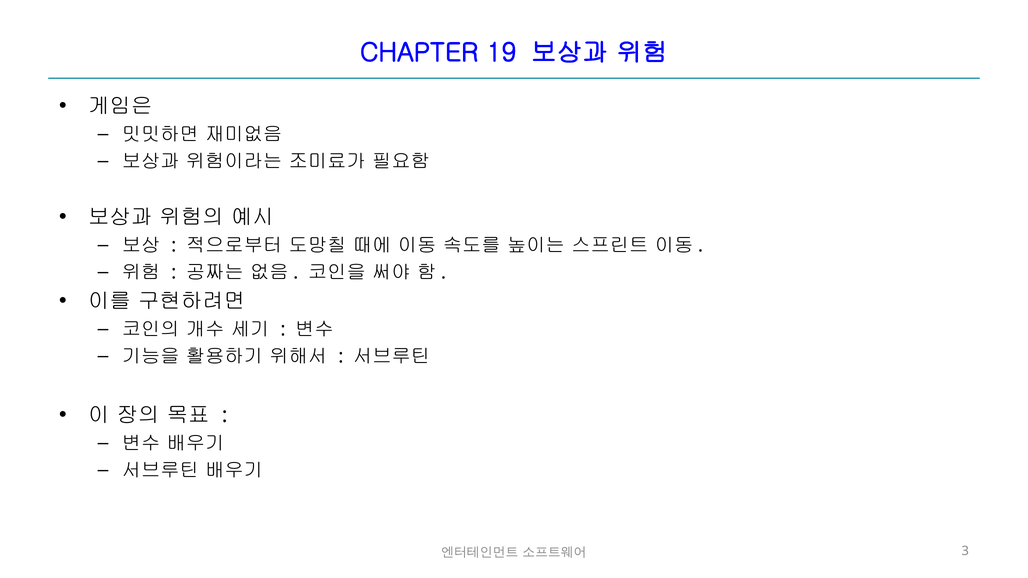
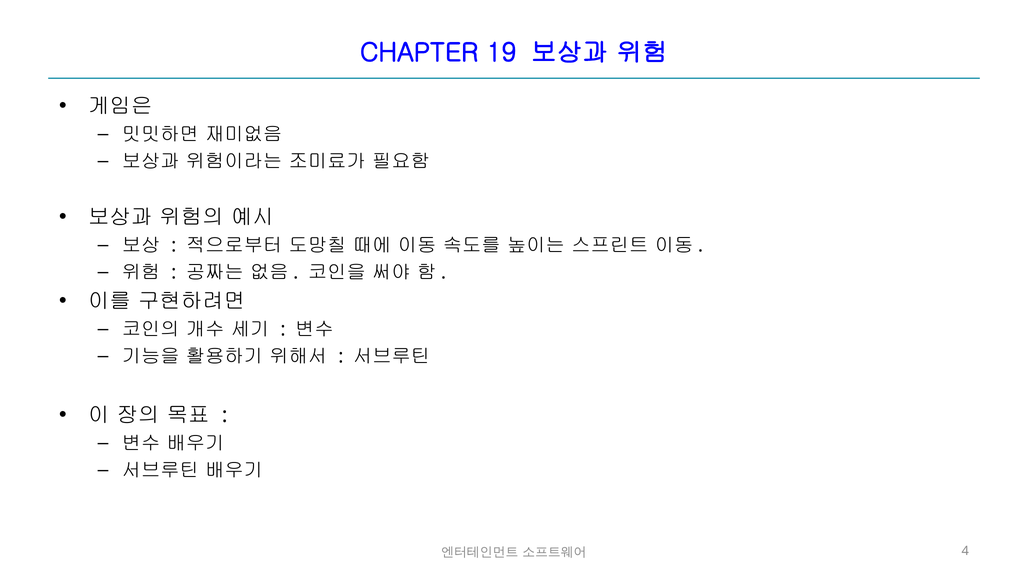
3: 3 -> 4
